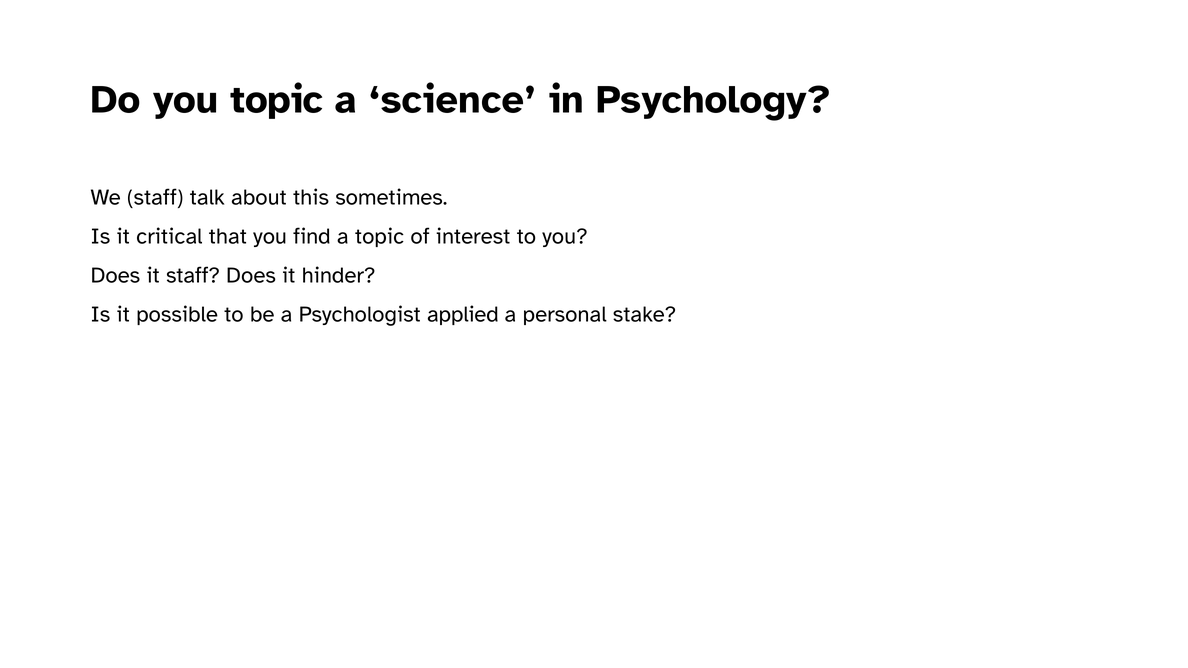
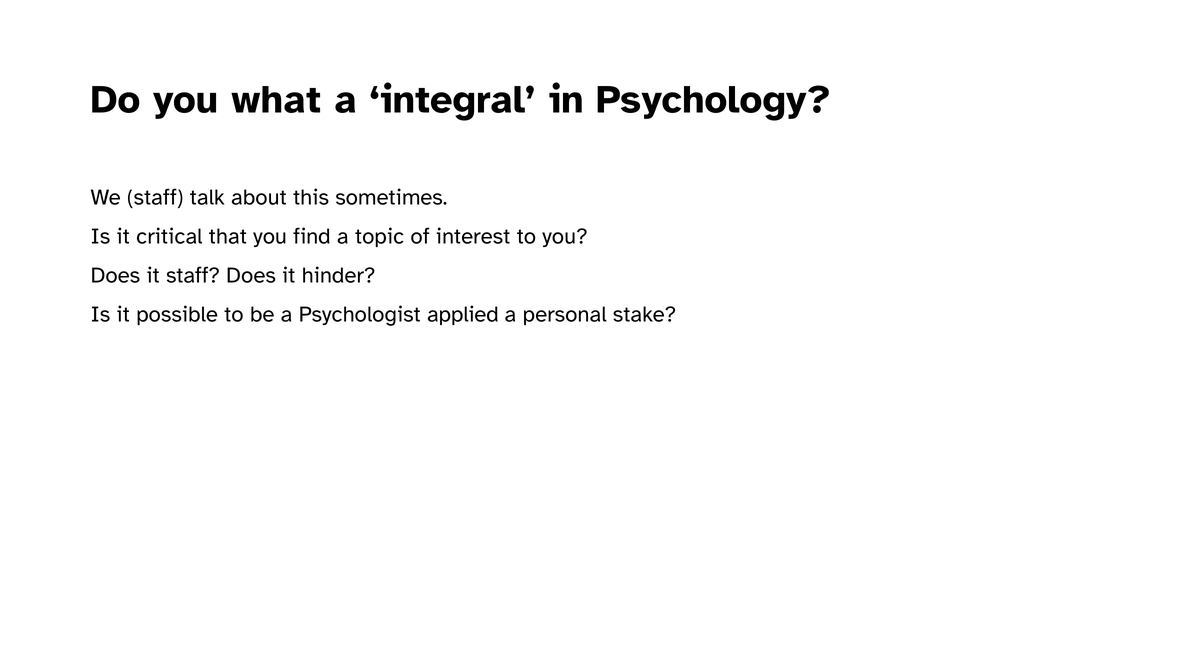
you topic: topic -> what
science: science -> integral
